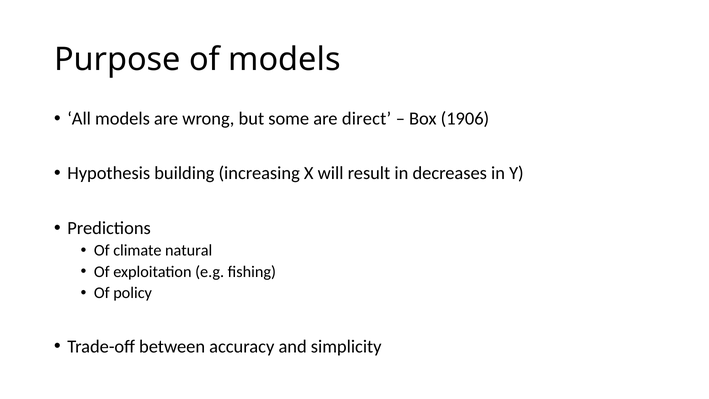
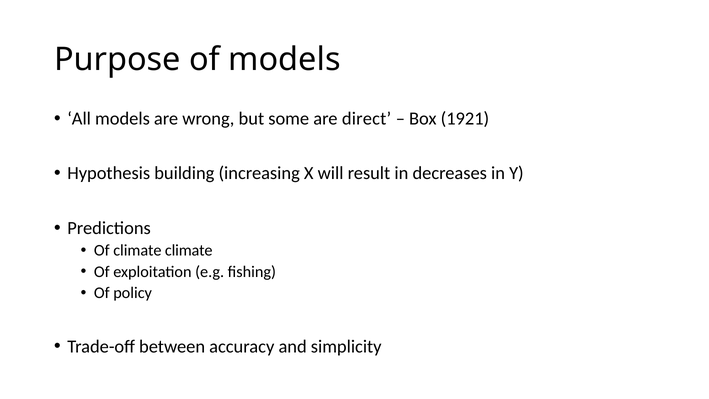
1906: 1906 -> 1921
climate natural: natural -> climate
